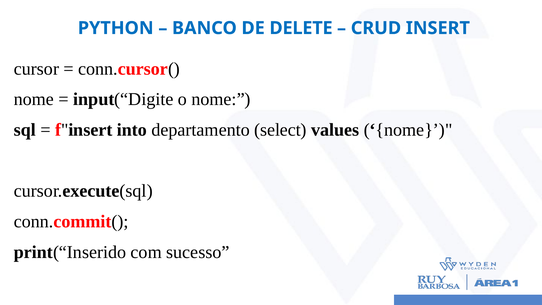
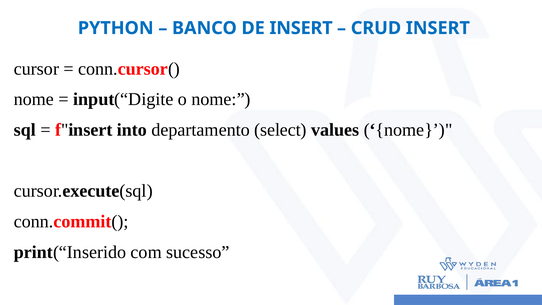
DE DELETE: DELETE -> INSERT
